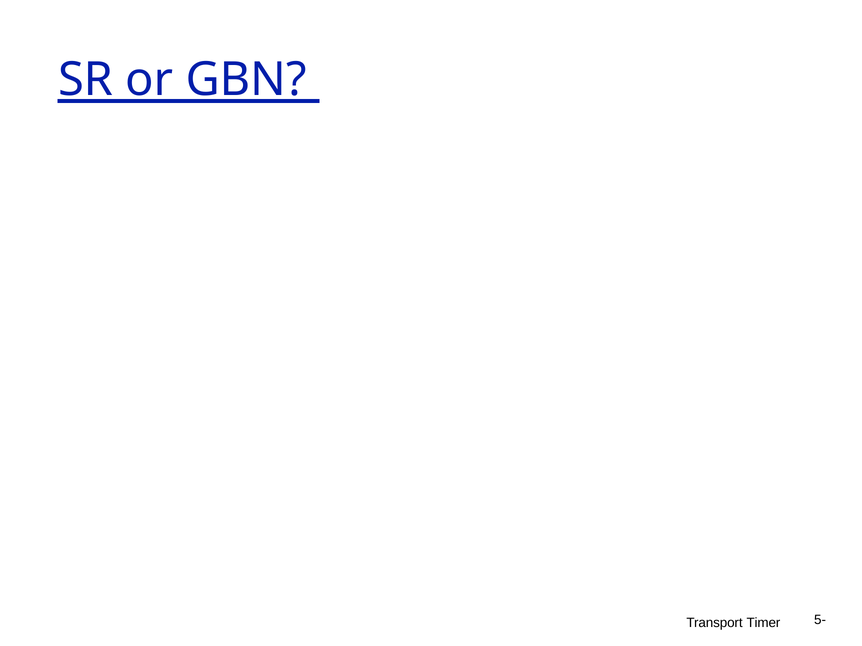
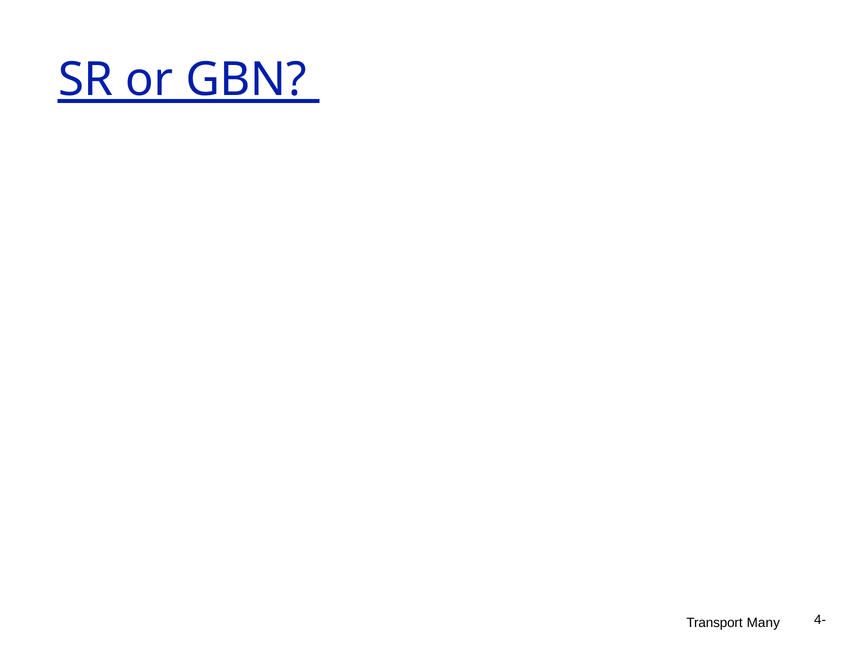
5-: 5- -> 4-
Timer: Timer -> Many
